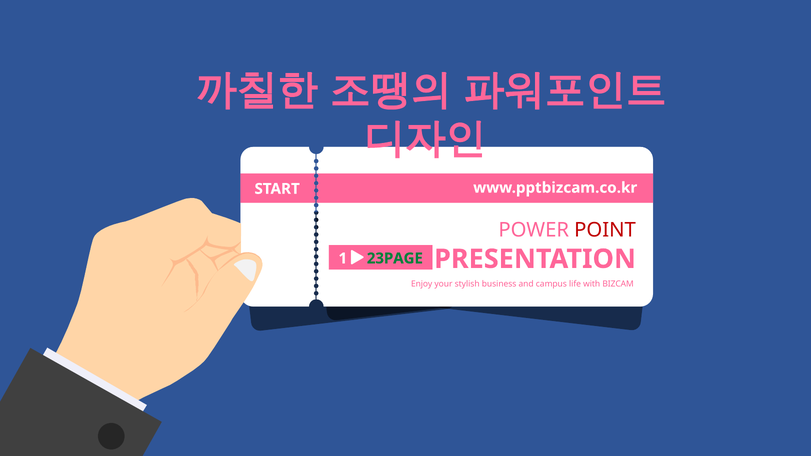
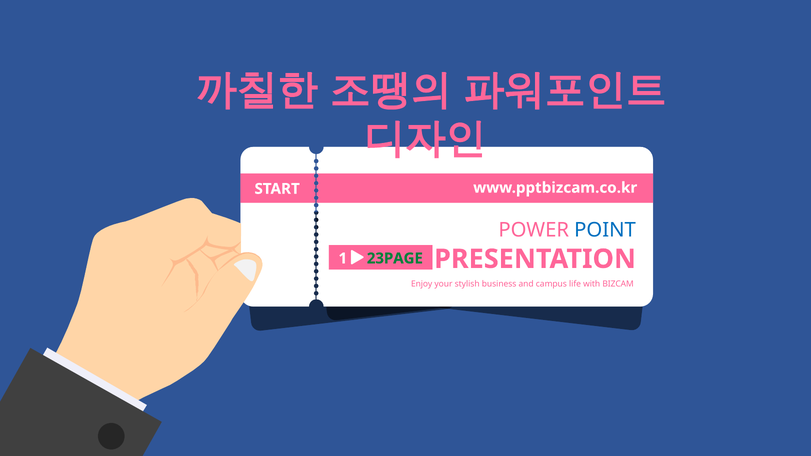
POINT colour: red -> blue
